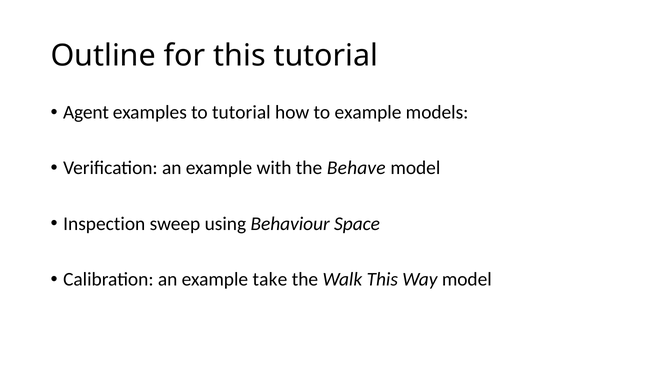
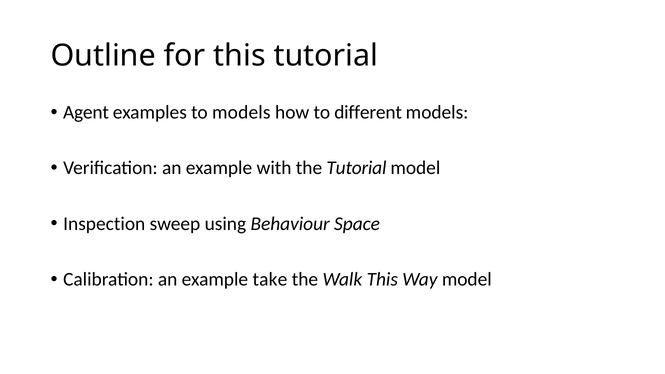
to tutorial: tutorial -> models
to example: example -> different
the Behave: Behave -> Tutorial
